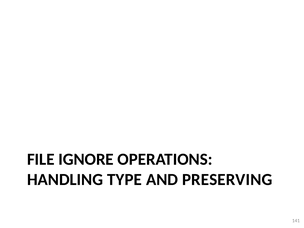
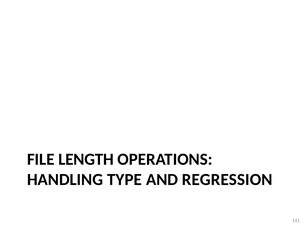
IGNORE: IGNORE -> LENGTH
PRESERVING: PRESERVING -> REGRESSION
